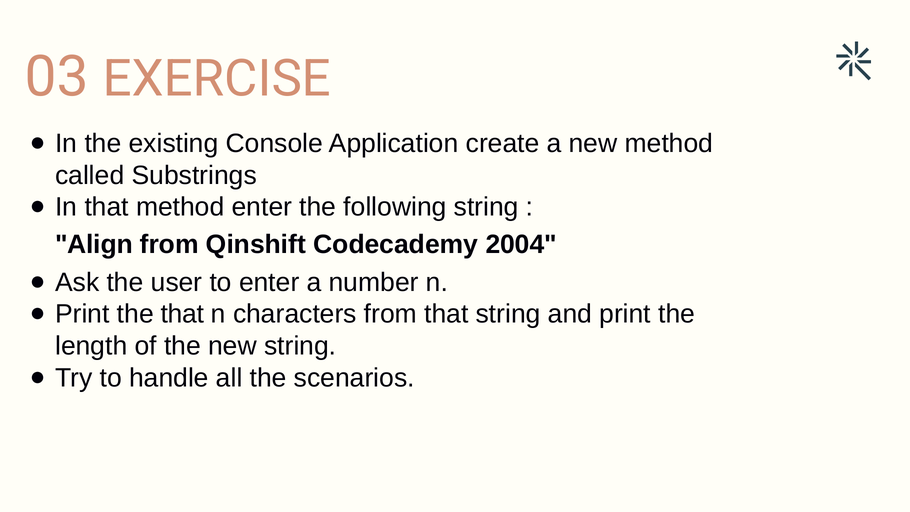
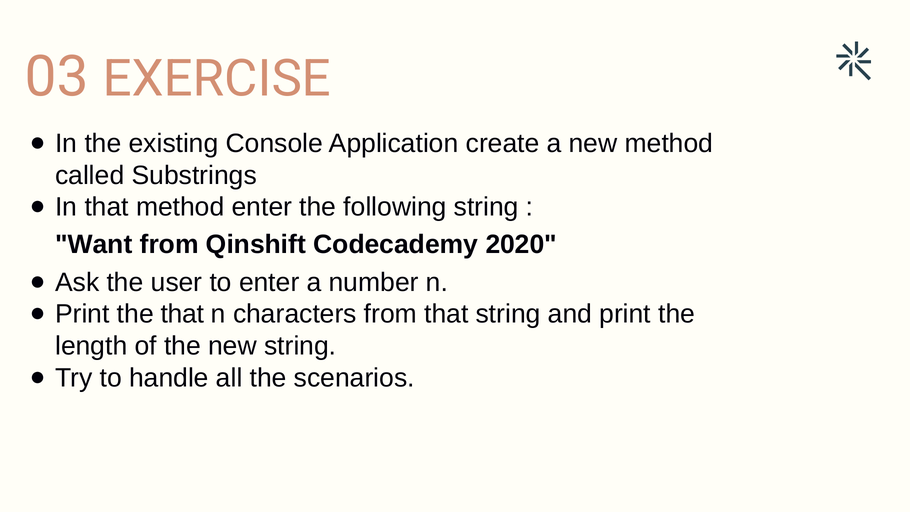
Align: Align -> Want
2004: 2004 -> 2020
